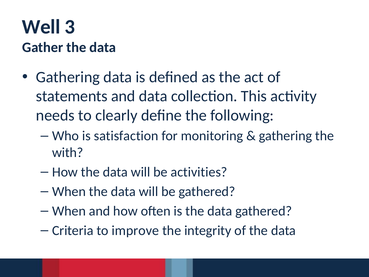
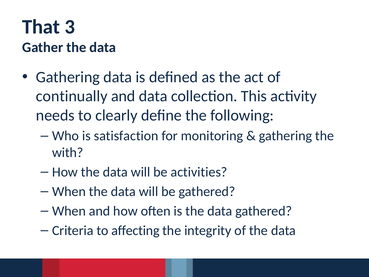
Well: Well -> That
statements: statements -> continually
improve: improve -> affecting
